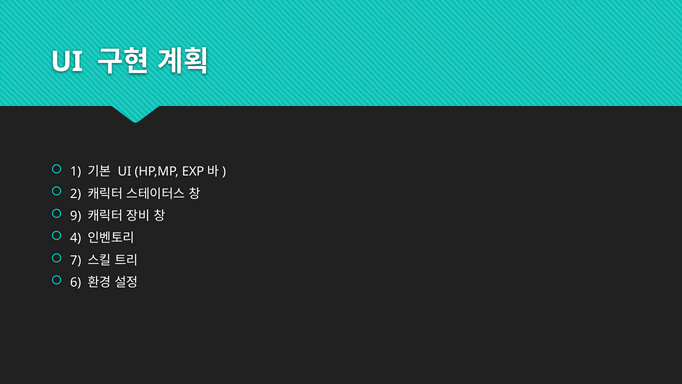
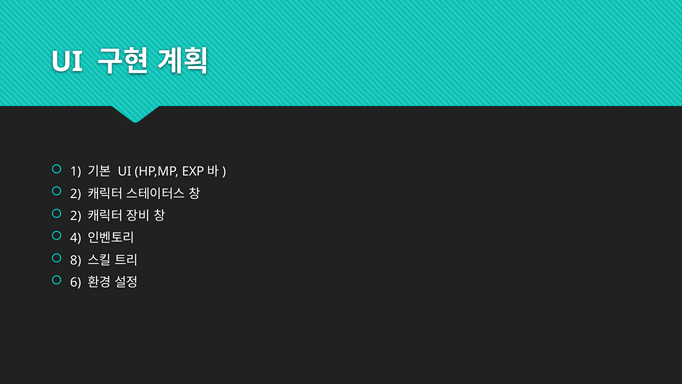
9 at (76, 216): 9 -> 2
7: 7 -> 8
